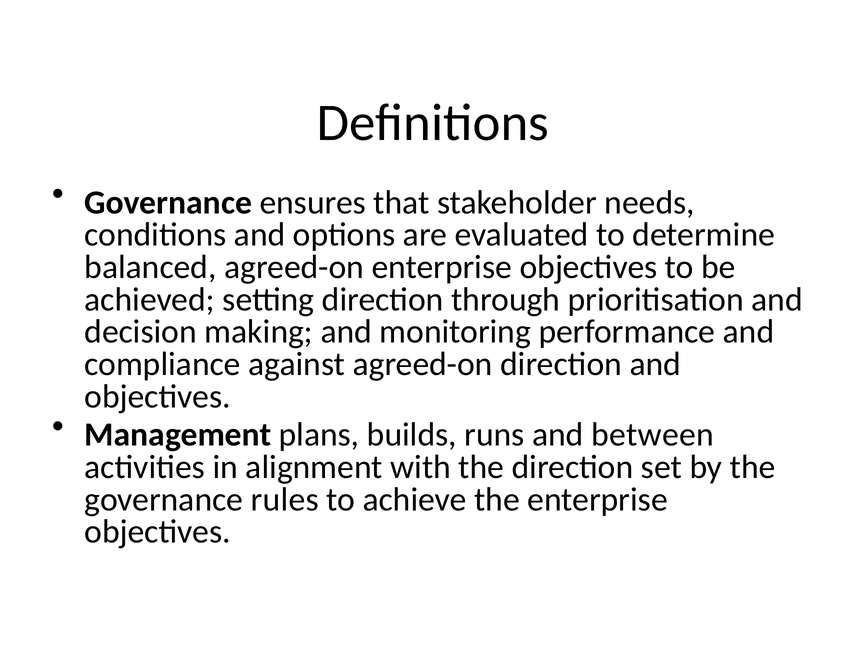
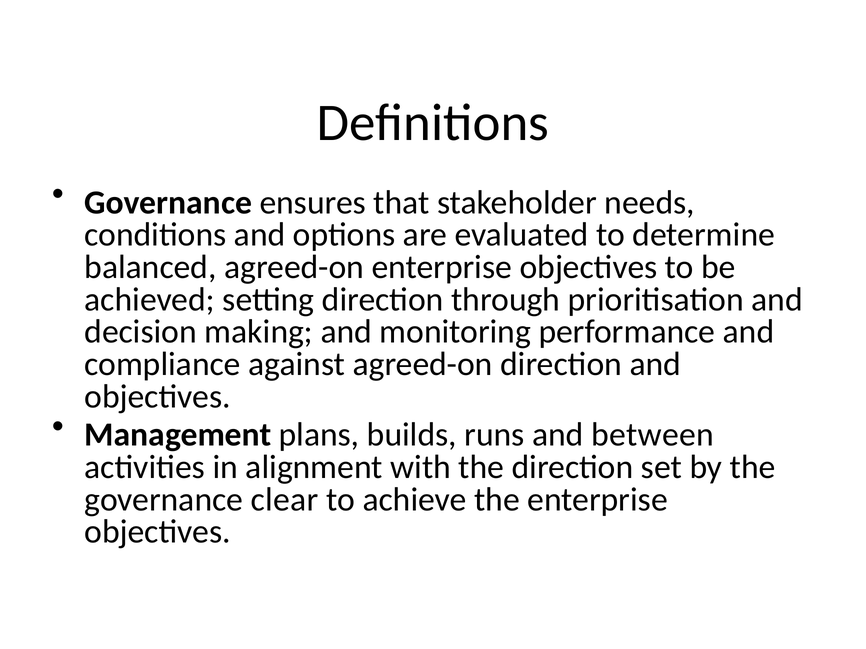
rules: rules -> clear
